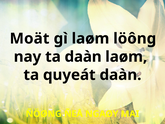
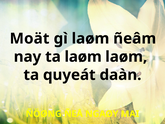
löông: löông -> ñeâm
ta daàn: daàn -> laøm
